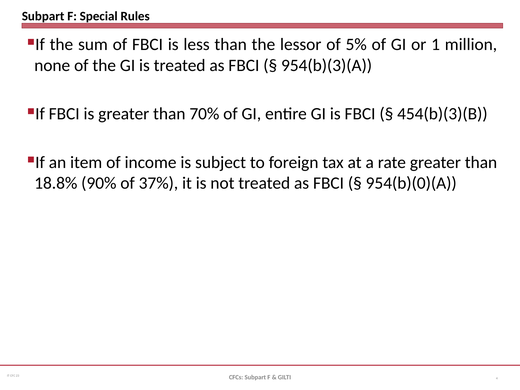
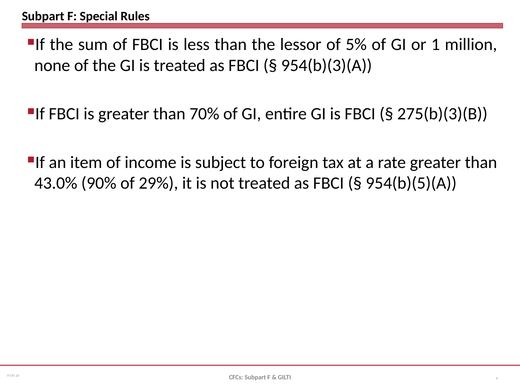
454(b)(3)(B: 454(b)(3)(B -> 275(b)(3)(B
18.8%: 18.8% -> 43.0%
37%: 37% -> 29%
954(b)(0)(A: 954(b)(0)(A -> 954(b)(5)(A
